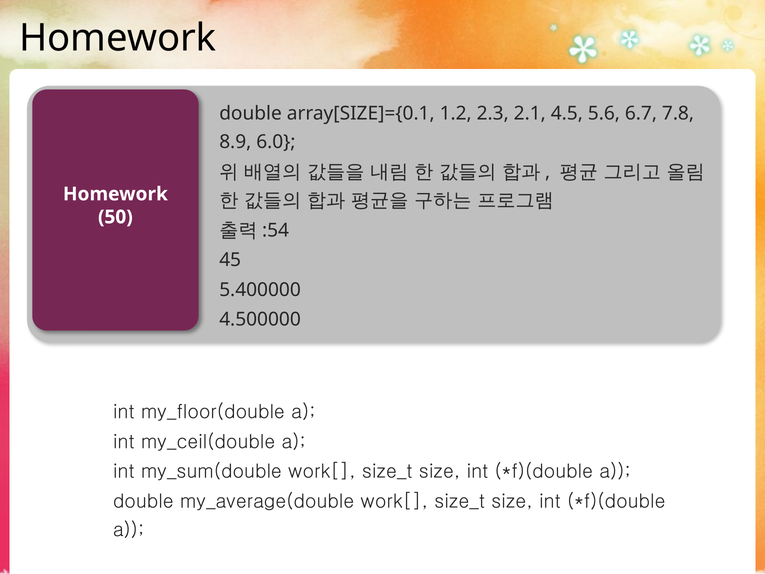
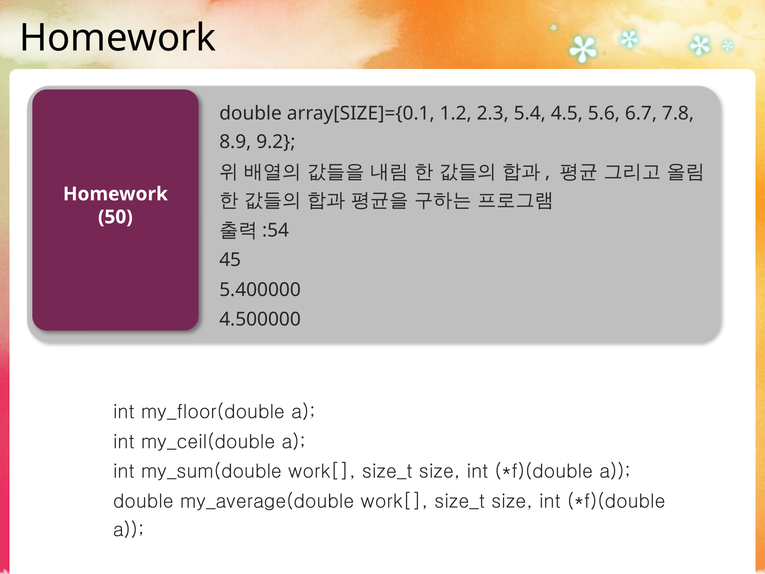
2.1: 2.1 -> 5.4
6.0: 6.0 -> 9.2
